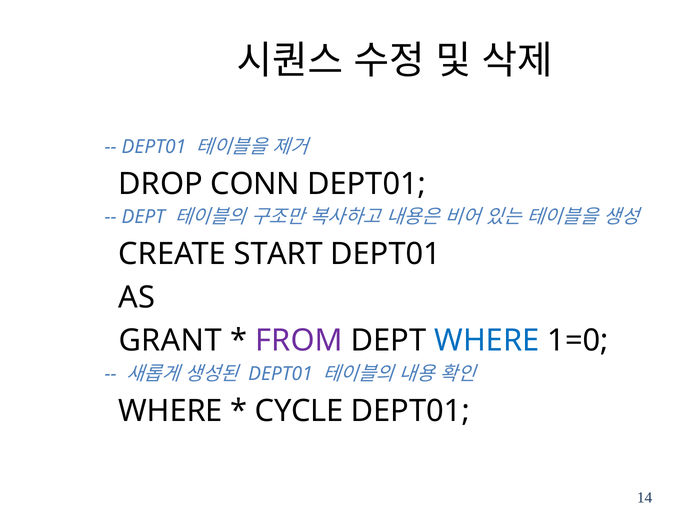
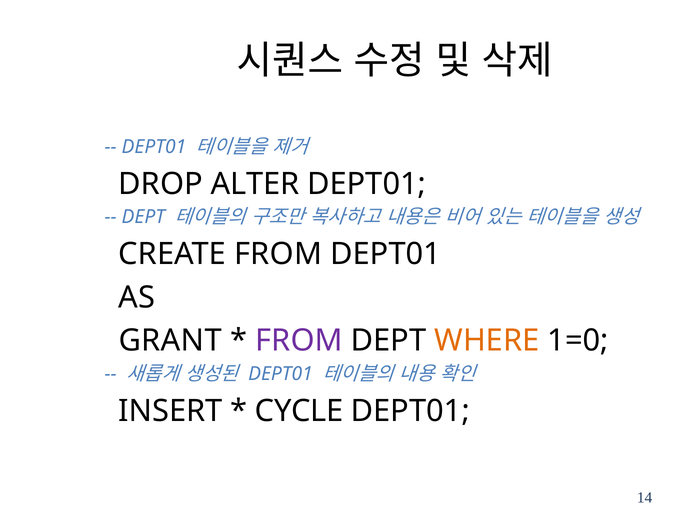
CONN: CONN -> ALTER
CREATE START: START -> FROM
WHERE at (487, 340) colour: blue -> orange
WHERE at (171, 411): WHERE -> INSERT
